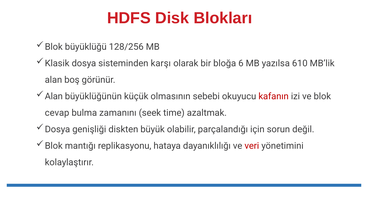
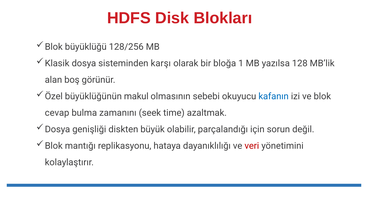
6: 6 -> 1
610: 610 -> 128
Alan at (54, 97): Alan -> Özel
küçük: küçük -> makul
kafanın colour: red -> blue
